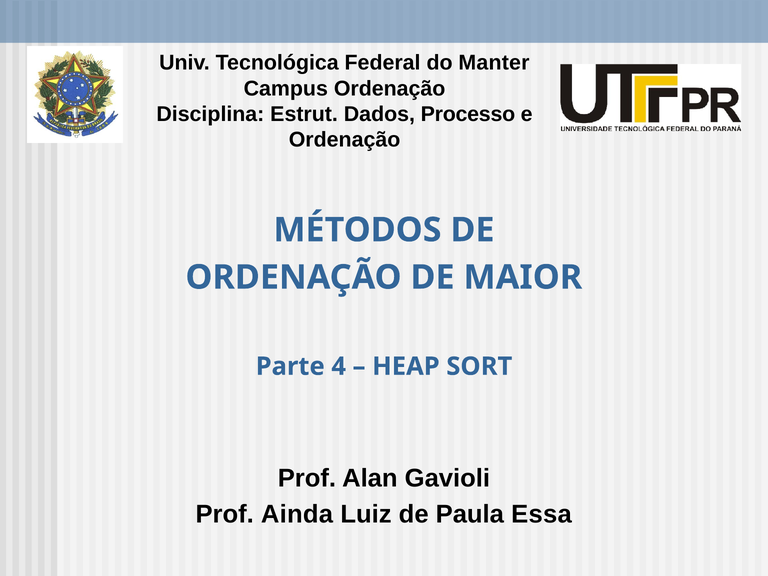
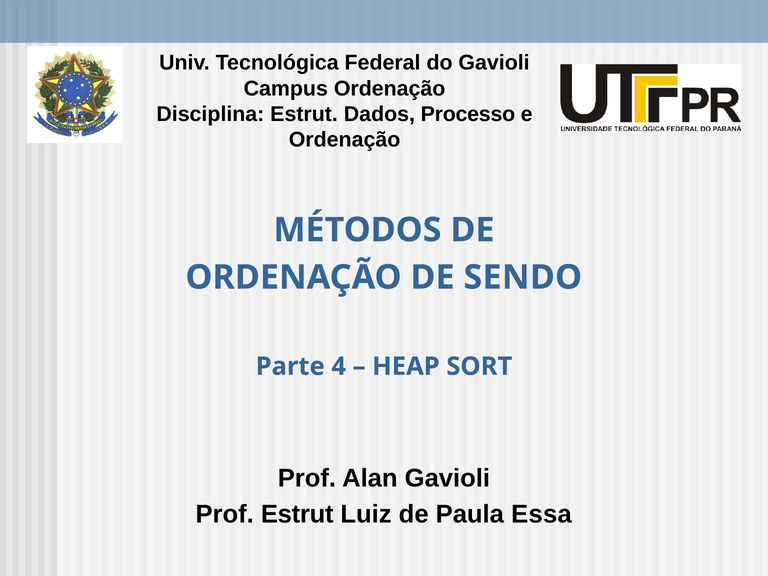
do Manter: Manter -> Gavioli
MAIOR: MAIOR -> SENDO
Prof Ainda: Ainda -> Estrut
